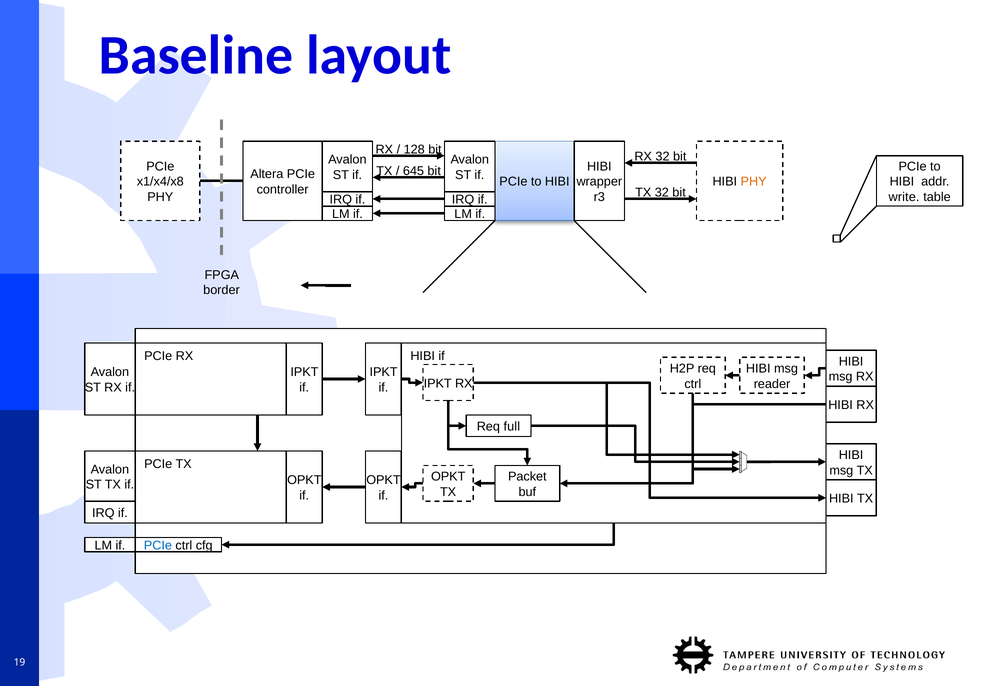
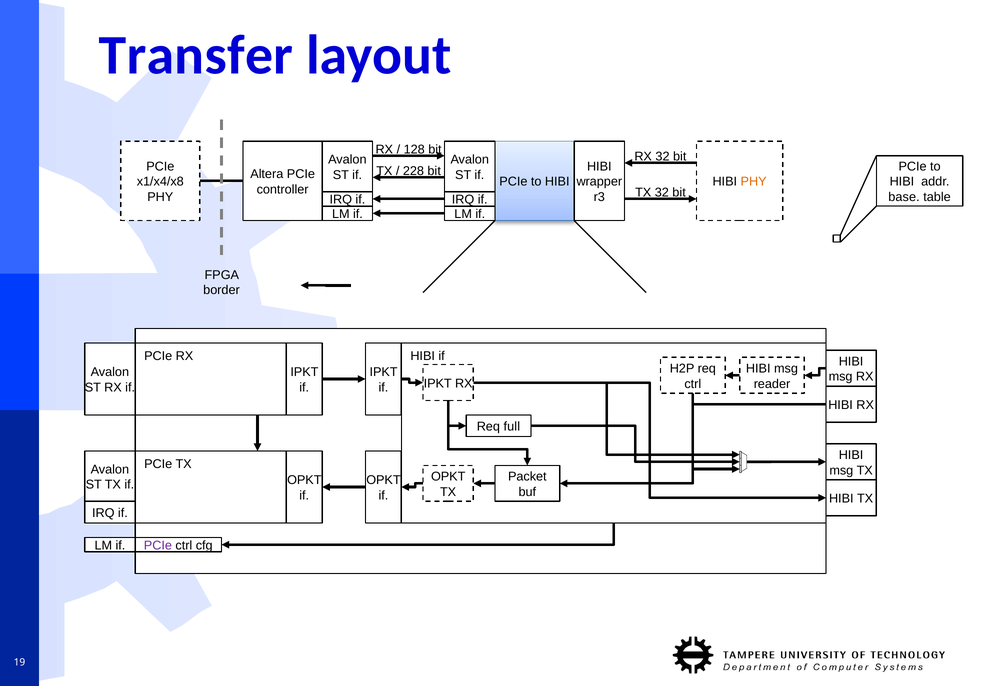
Baseline: Baseline -> Transfer
645: 645 -> 228
write: write -> base
PCIe at (158, 545) colour: blue -> purple
